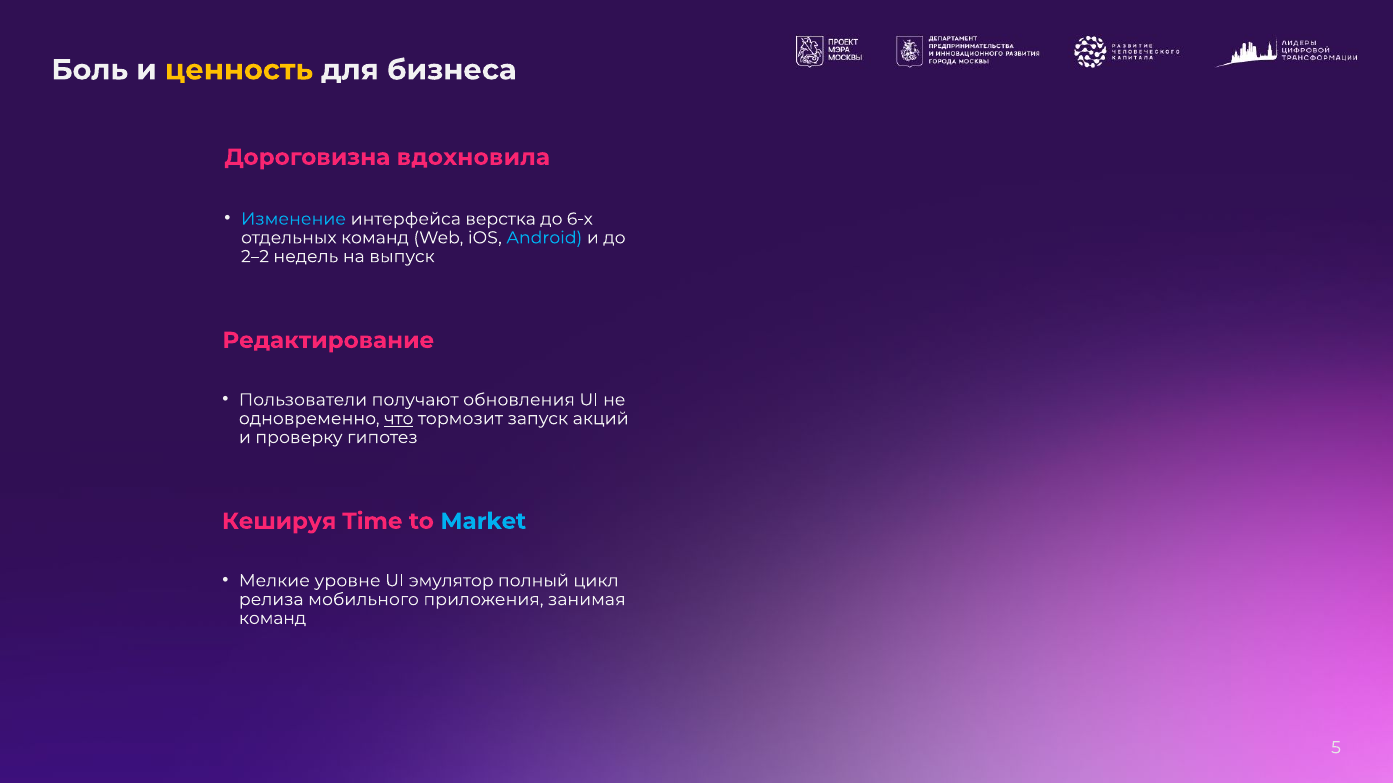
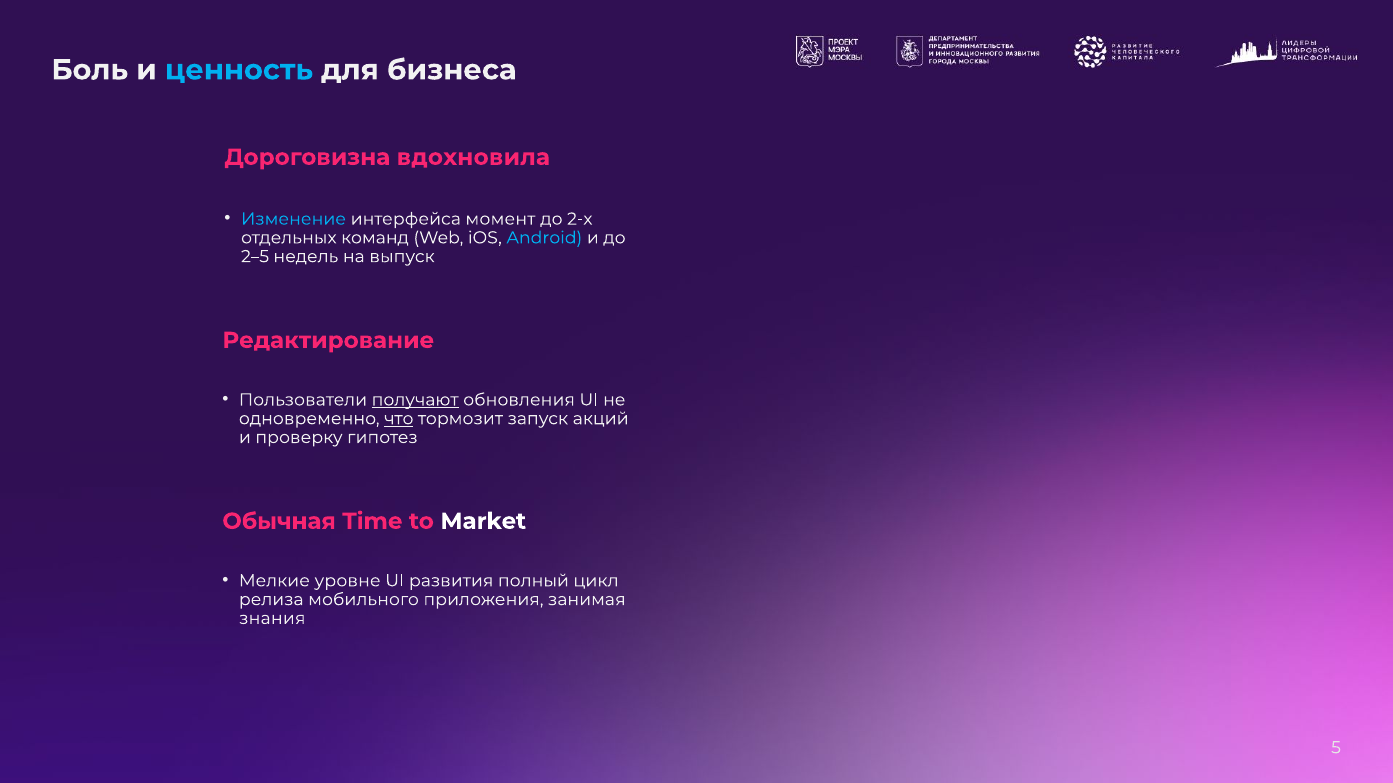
ценность colour: yellow -> light blue
верстка: верстка -> момент
6-х: 6-х -> 2-х
2–2: 2–2 -> 2–5
получают underline: none -> present
Кешируя: Кешируя -> Обычная
Market colour: light blue -> white
эмулятор: эмулятор -> развития
команд at (272, 619): команд -> знания
